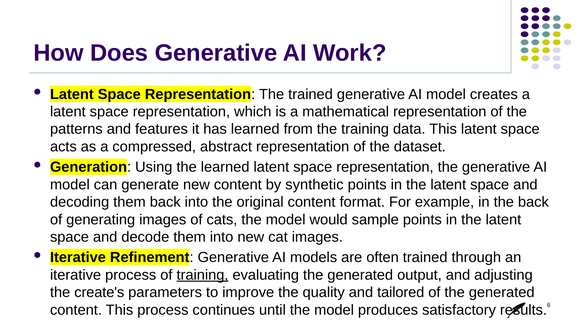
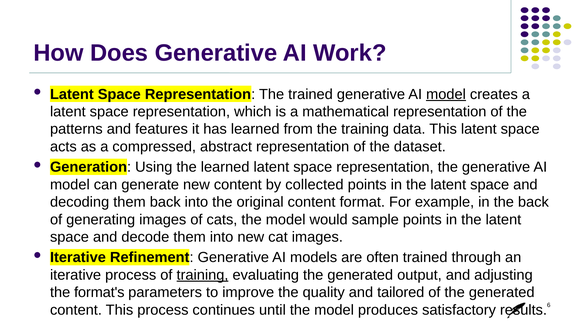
model at (446, 94) underline: none -> present
synthetic: synthetic -> collected
create's: create's -> format's
